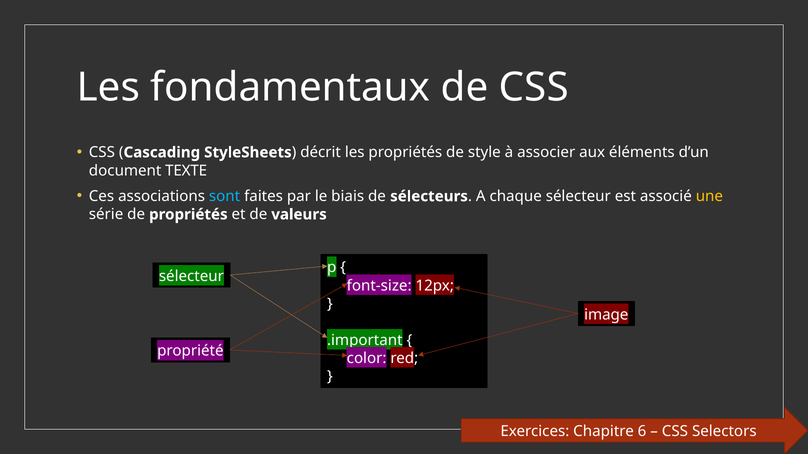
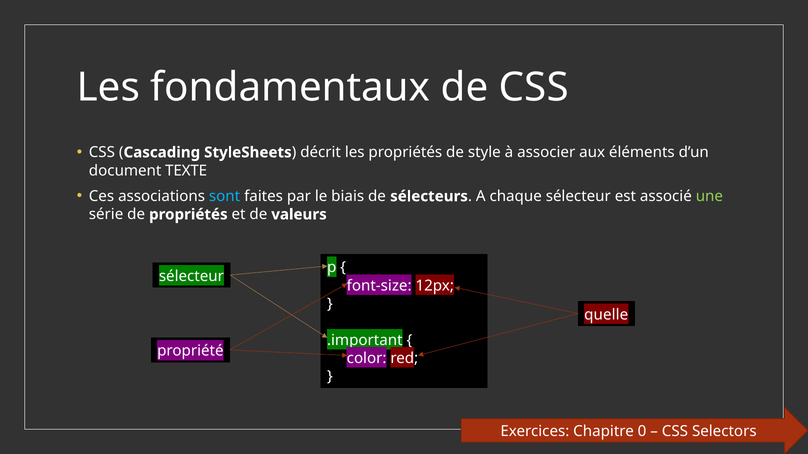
une colour: yellow -> light green
image: image -> quelle
6: 6 -> 0
